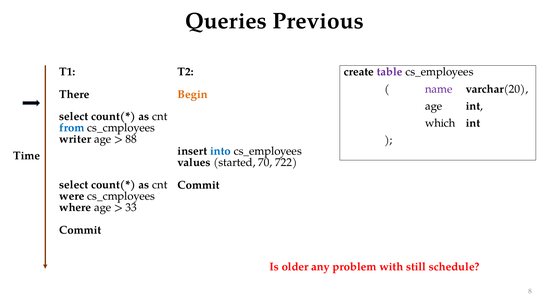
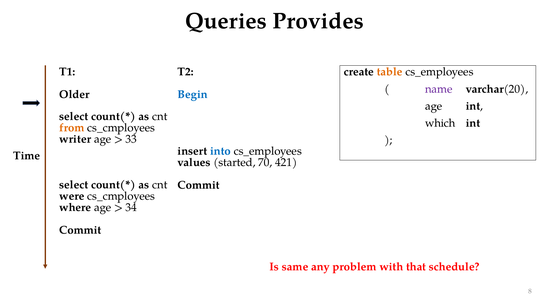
Previous: Previous -> Provides
table colour: purple -> orange
There: There -> Older
Begin colour: orange -> blue
from colour: blue -> orange
88: 88 -> 33
722: 722 -> 421
33: 33 -> 34
older: older -> same
still: still -> that
